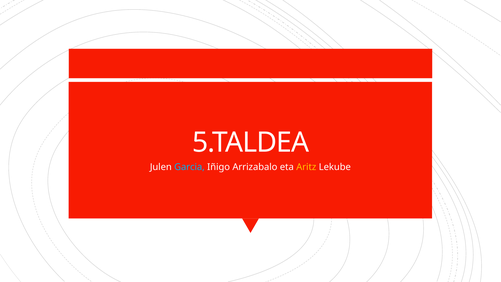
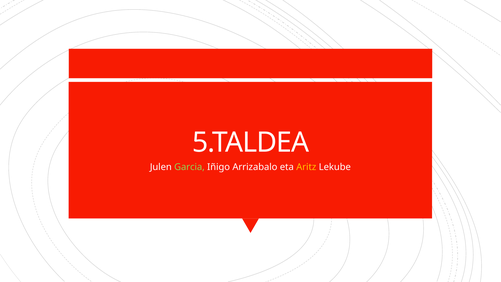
Garcia colour: light blue -> light green
